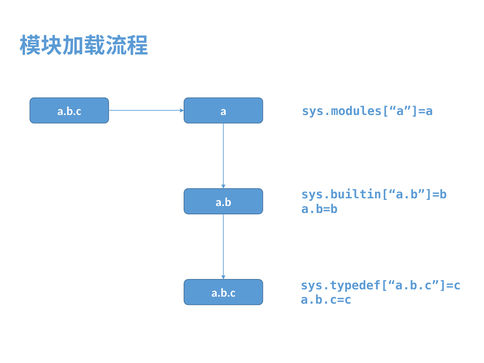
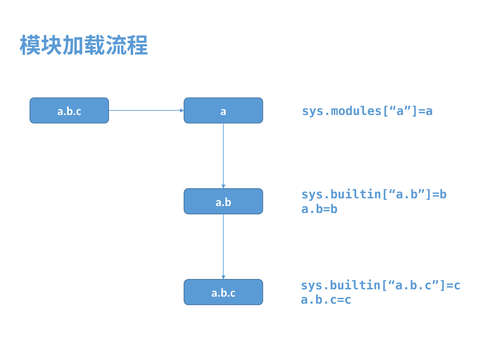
sys.typedef[“a.b.c”]=c: sys.typedef[“a.b.c”]=c -> sys.builtin[“a.b.c”]=c
